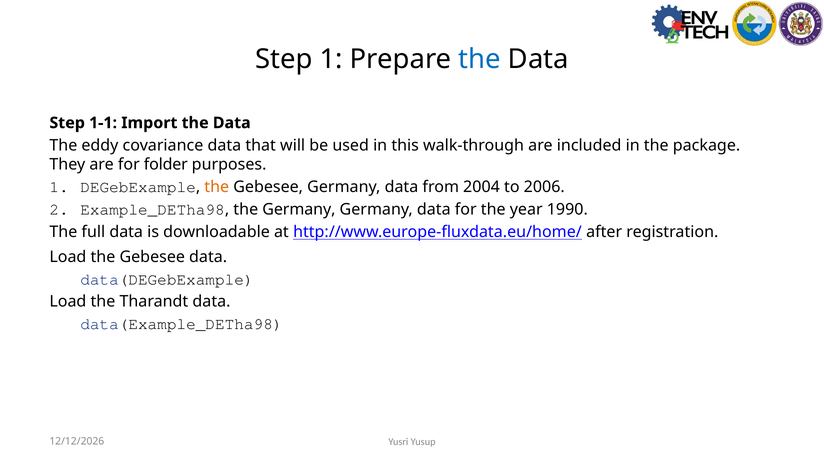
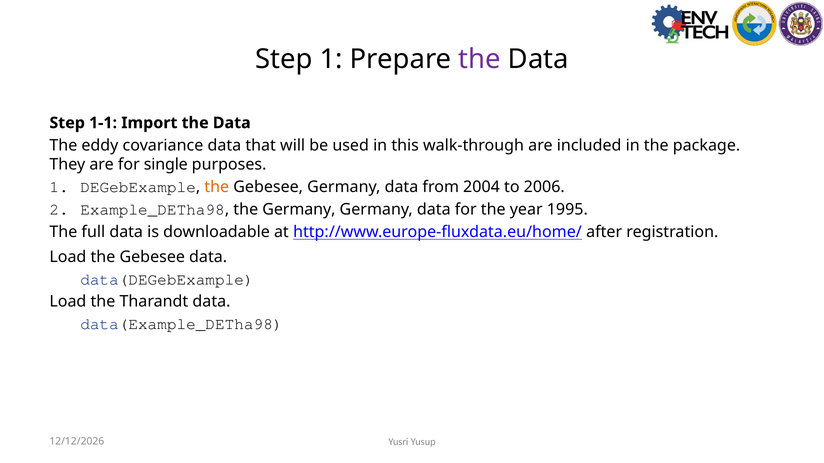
the at (480, 59) colour: blue -> purple
folder: folder -> single
1990: 1990 -> 1995
